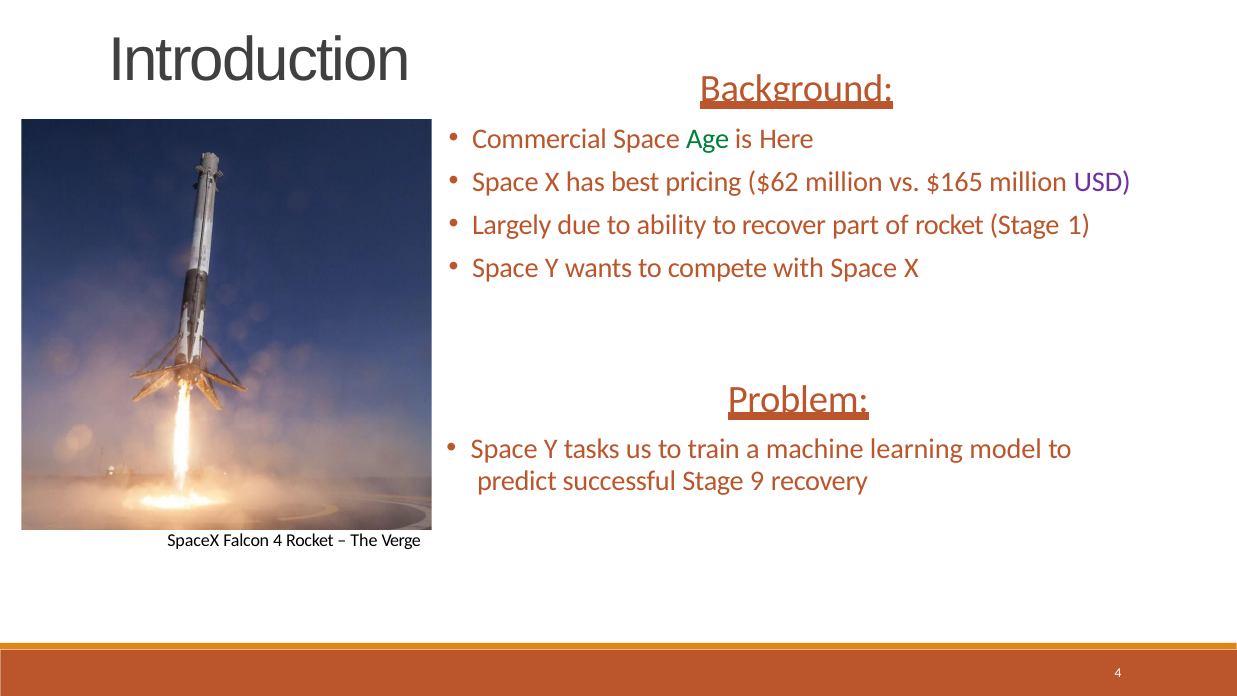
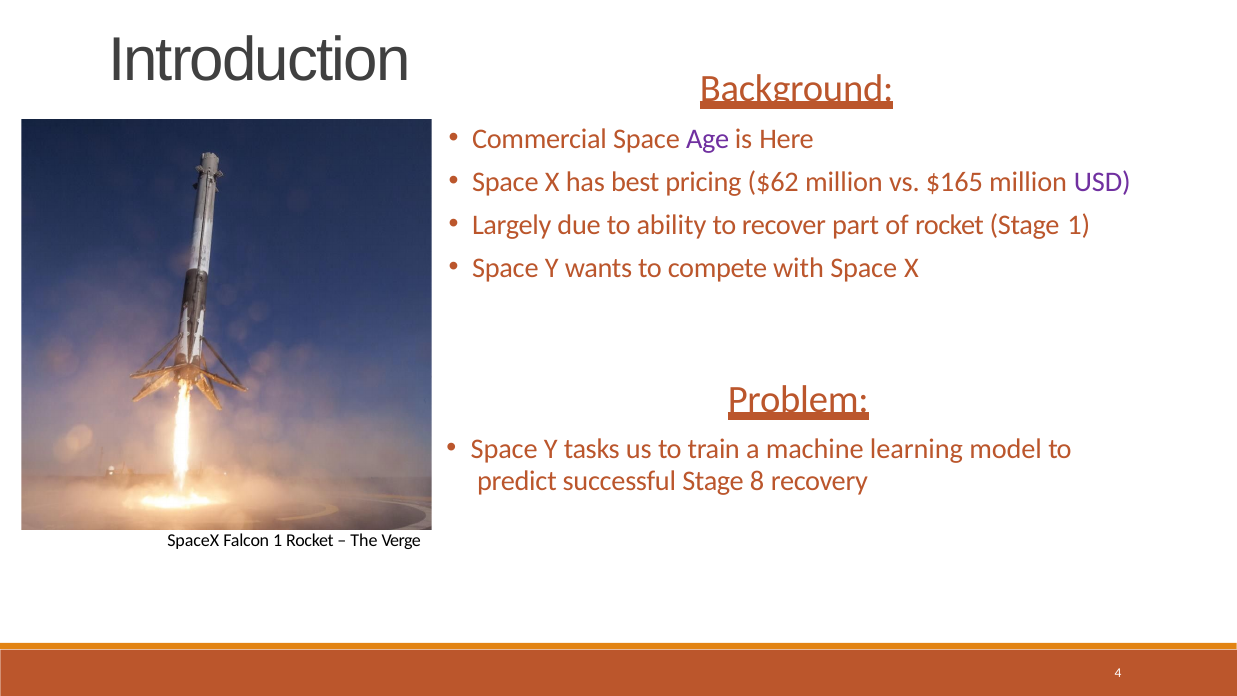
Age colour: green -> purple
9: 9 -> 8
Falcon 4: 4 -> 1
